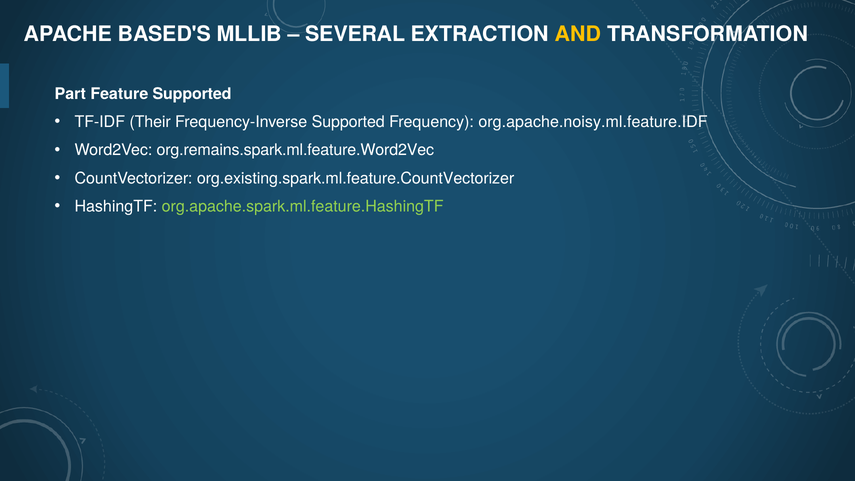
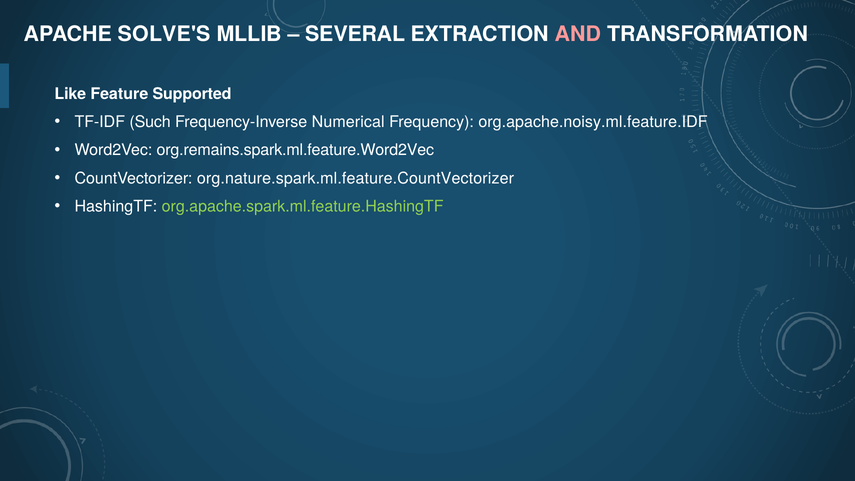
BASED'S: BASED'S -> SOLVE'S
AND colour: yellow -> pink
Part: Part -> Like
Their: Their -> Such
Frequency-Inverse Supported: Supported -> Numerical
org.existing.spark.ml.feature.CountVectorizer: org.existing.spark.ml.feature.CountVectorizer -> org.nature.spark.ml.feature.CountVectorizer
